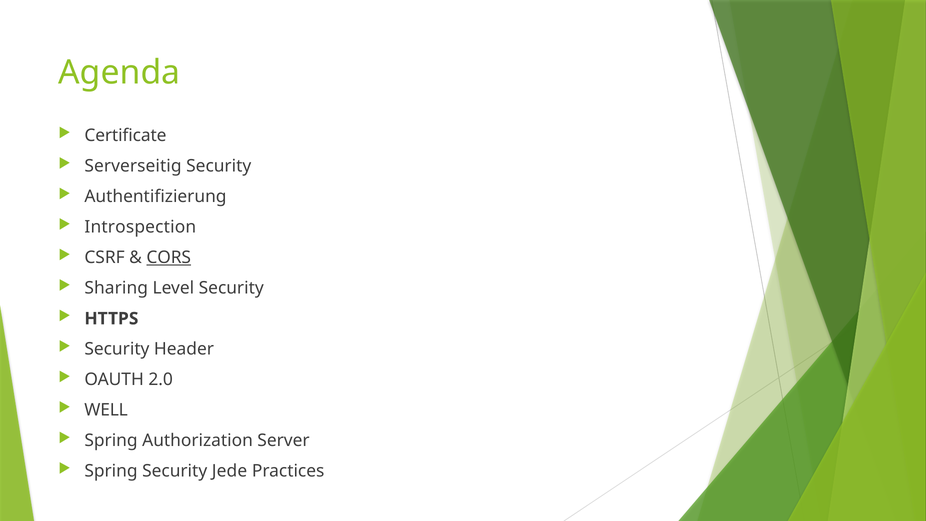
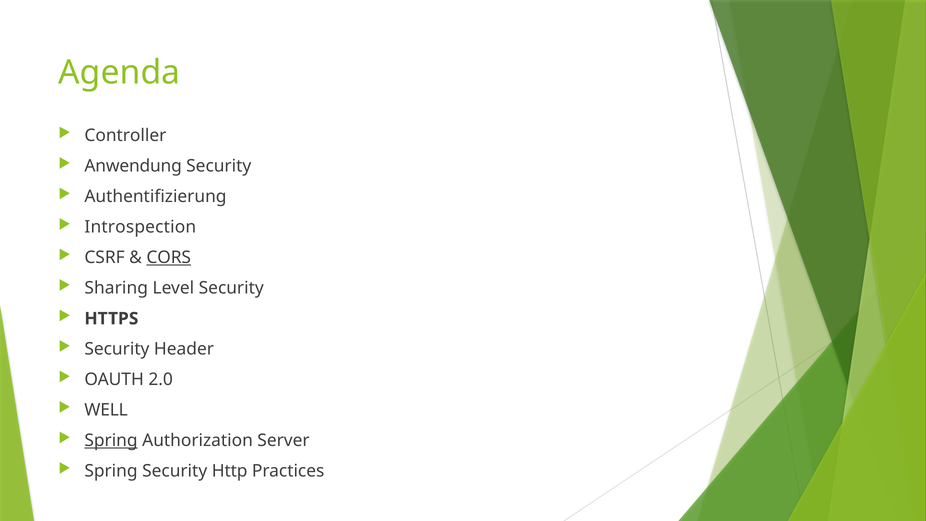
Certificate: Certificate -> Controller
Serverseitig: Serverseitig -> Anwendung
Spring at (111, 440) underline: none -> present
Jede: Jede -> Http
